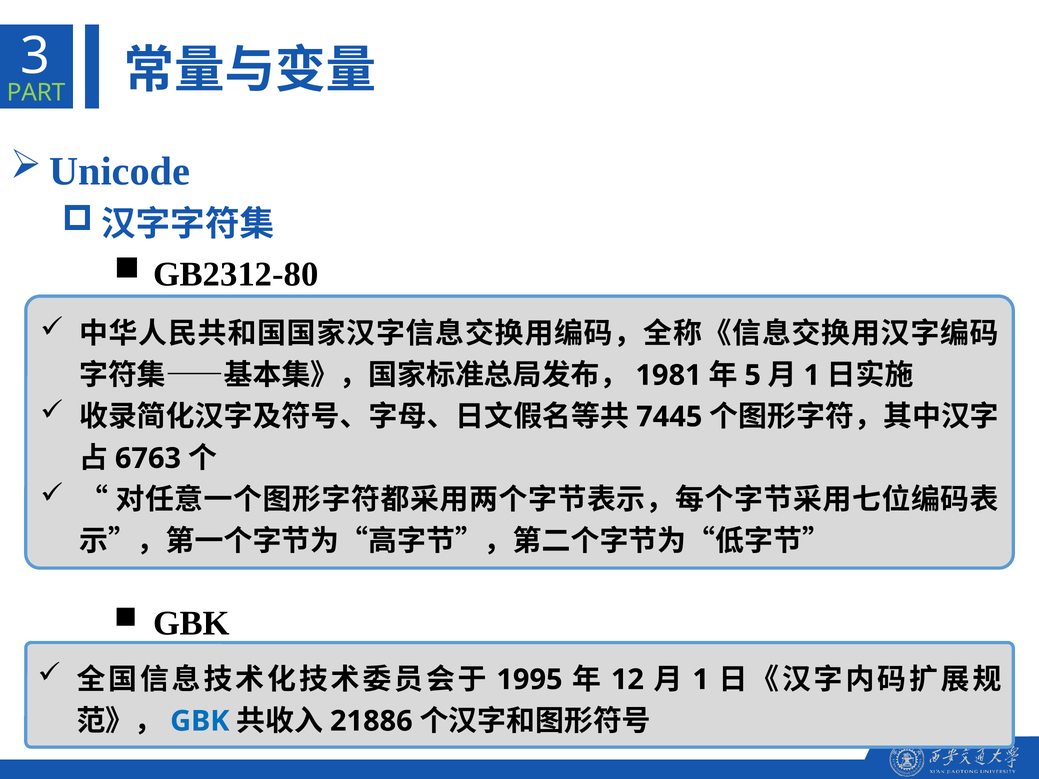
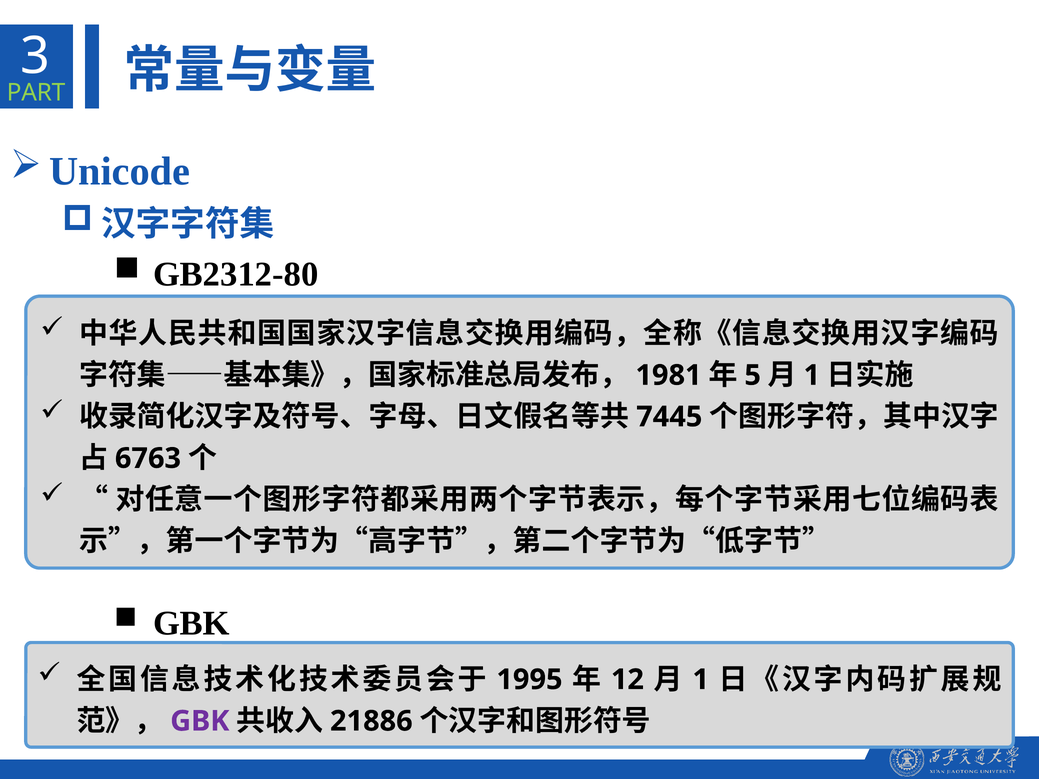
GBK at (200, 721) colour: blue -> purple
